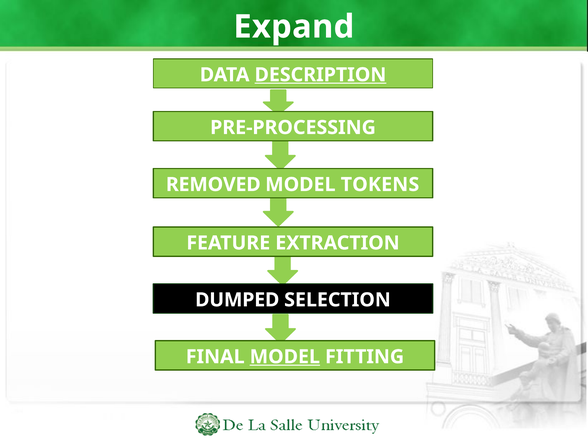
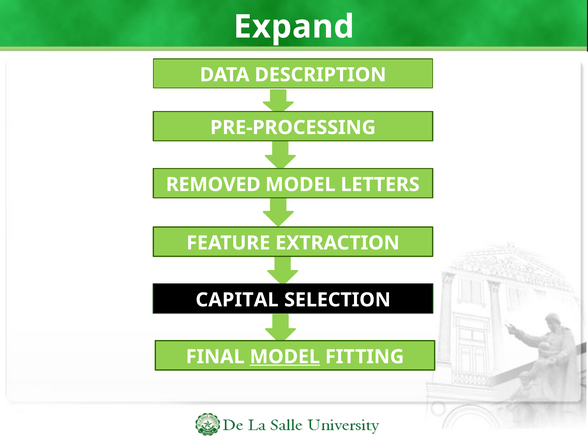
DESCRIPTION underline: present -> none
TOKENS: TOKENS -> LETTERS
DUMPED: DUMPED -> CAPITAL
